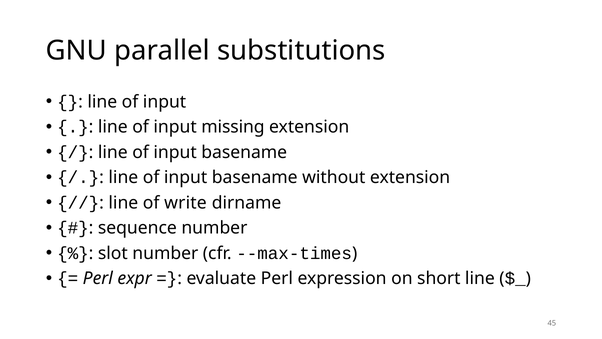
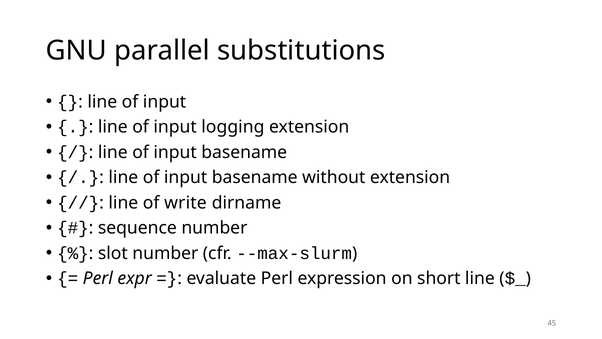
missing: missing -> logging
--max-times: --max-times -> --max-slurm
